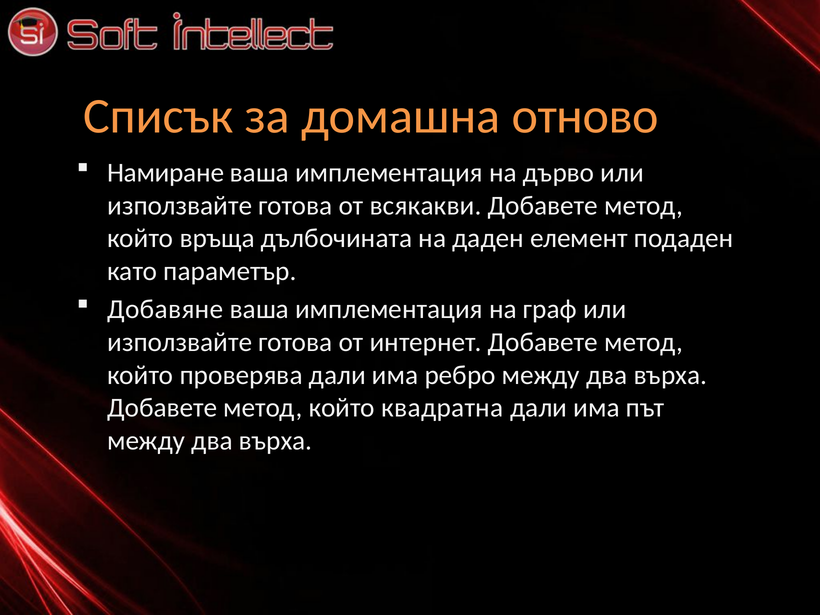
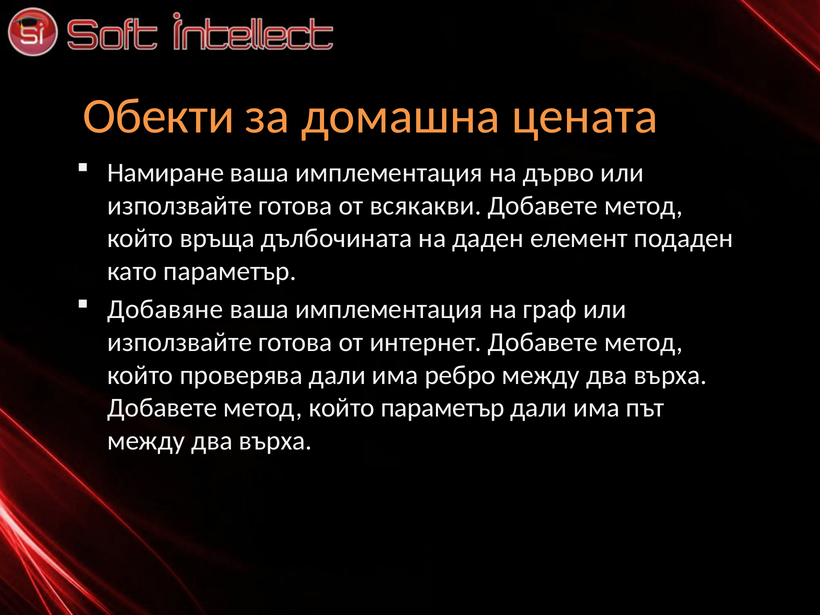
Списък: Списък -> Обекти
отново: отново -> цената
който квадратна: квадратна -> параметър
